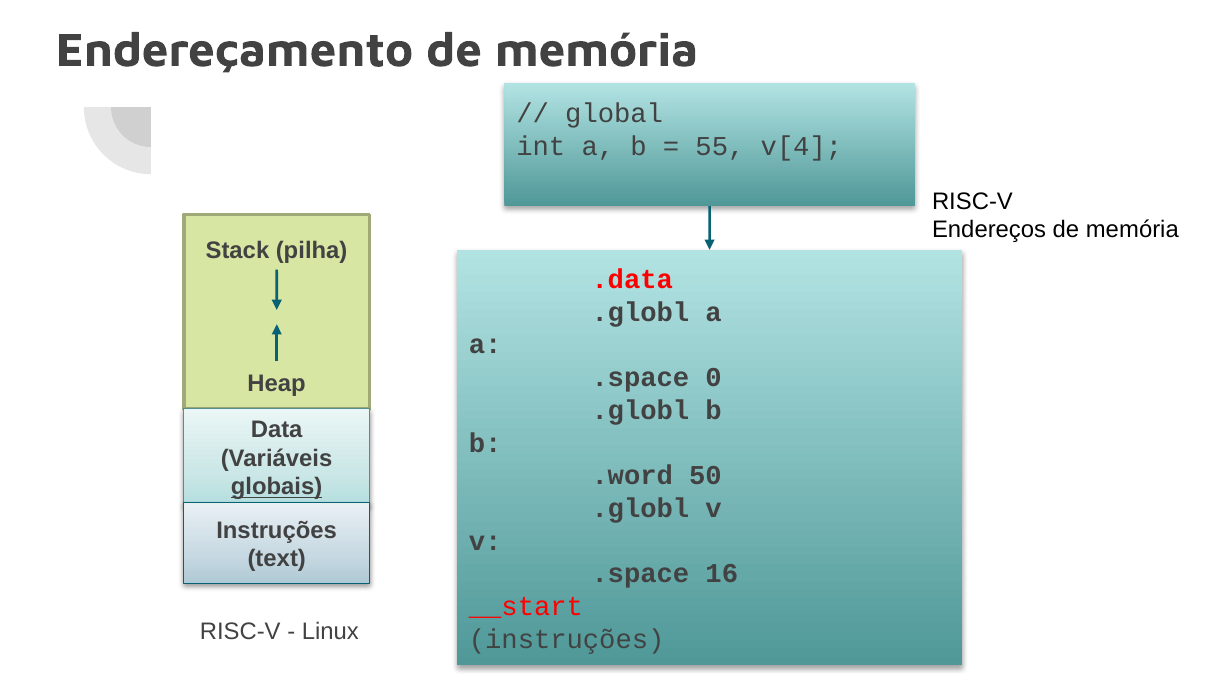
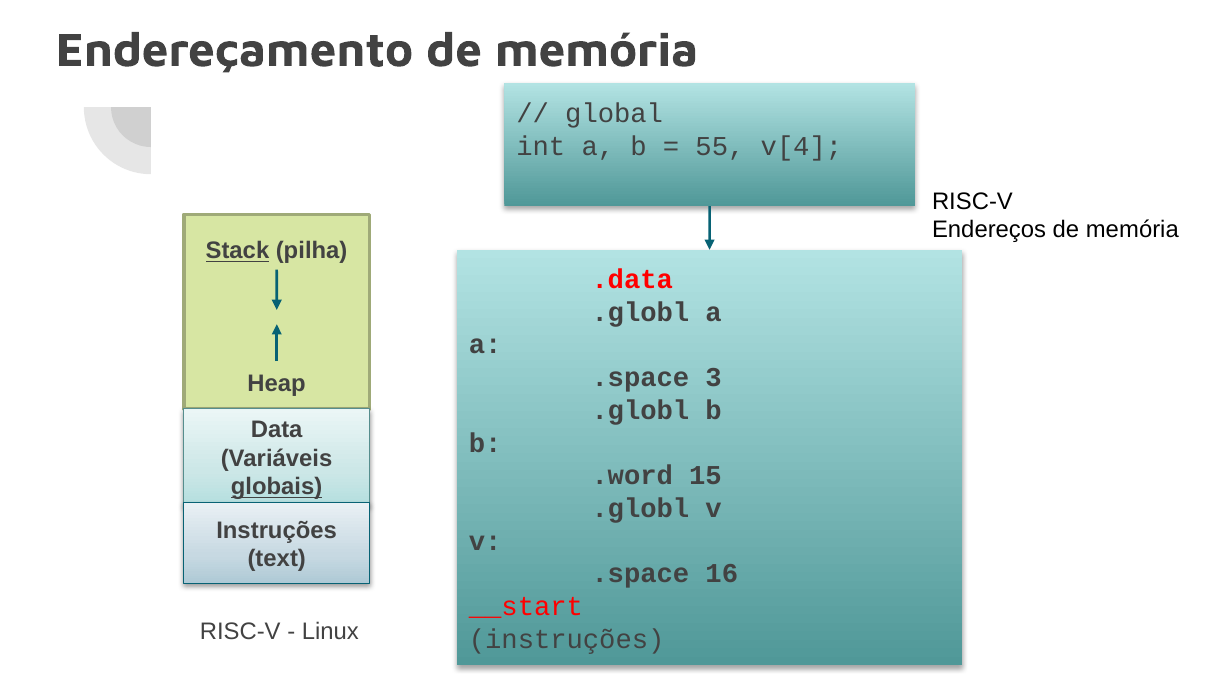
Stack underline: none -> present
0: 0 -> 3
50: 50 -> 15
